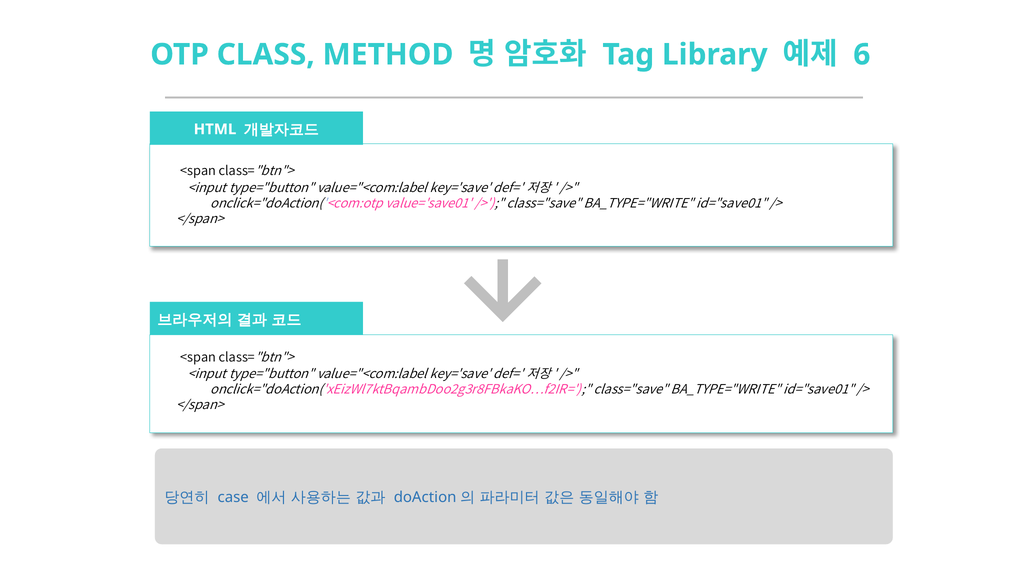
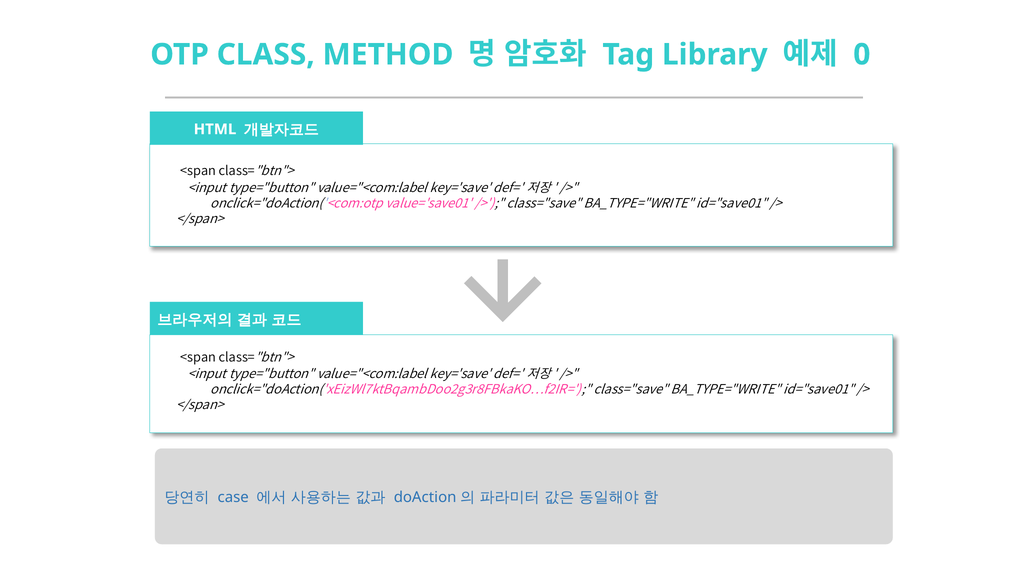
6: 6 -> 0
